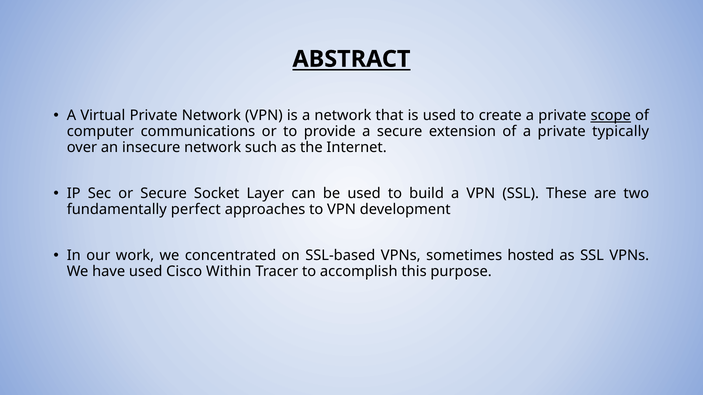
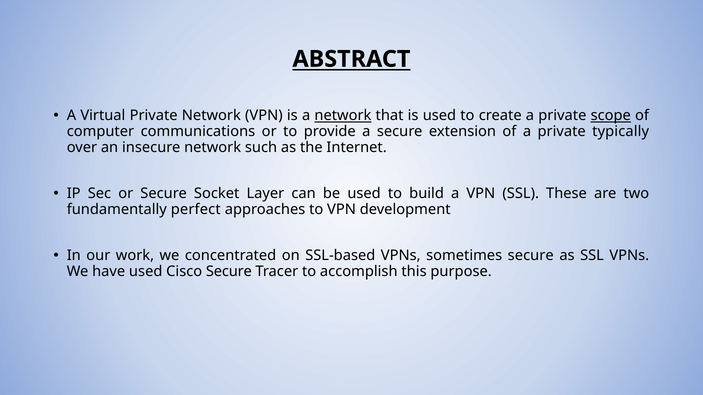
network at (343, 116) underline: none -> present
sometimes hosted: hosted -> secure
Cisco Within: Within -> Secure
